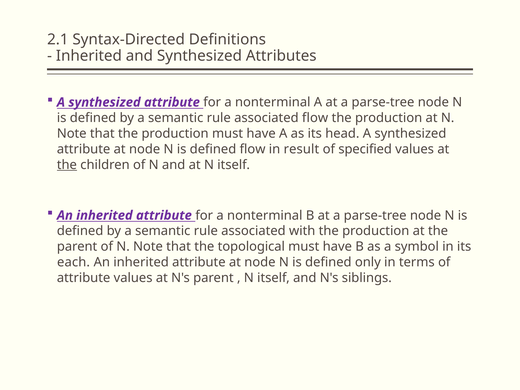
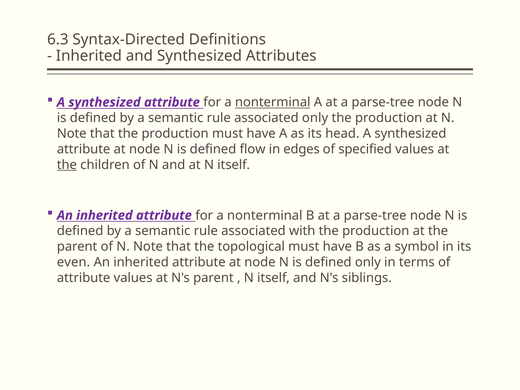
2.1: 2.1 -> 6.3
nonterminal at (273, 102) underline: none -> present
associated flow: flow -> only
result: result -> edges
each: each -> even
